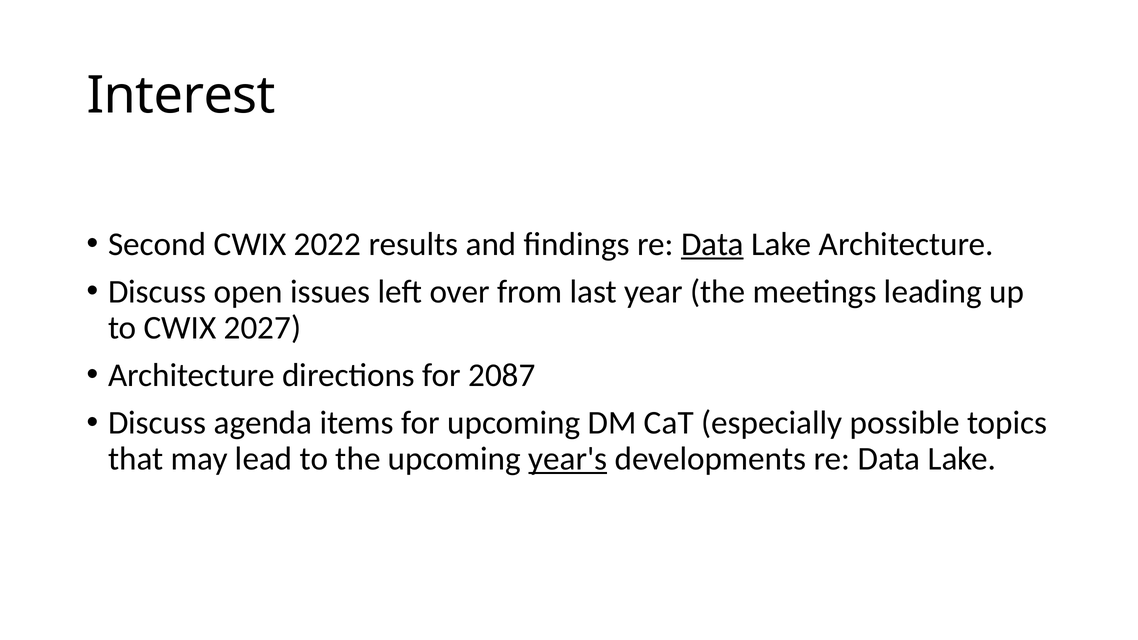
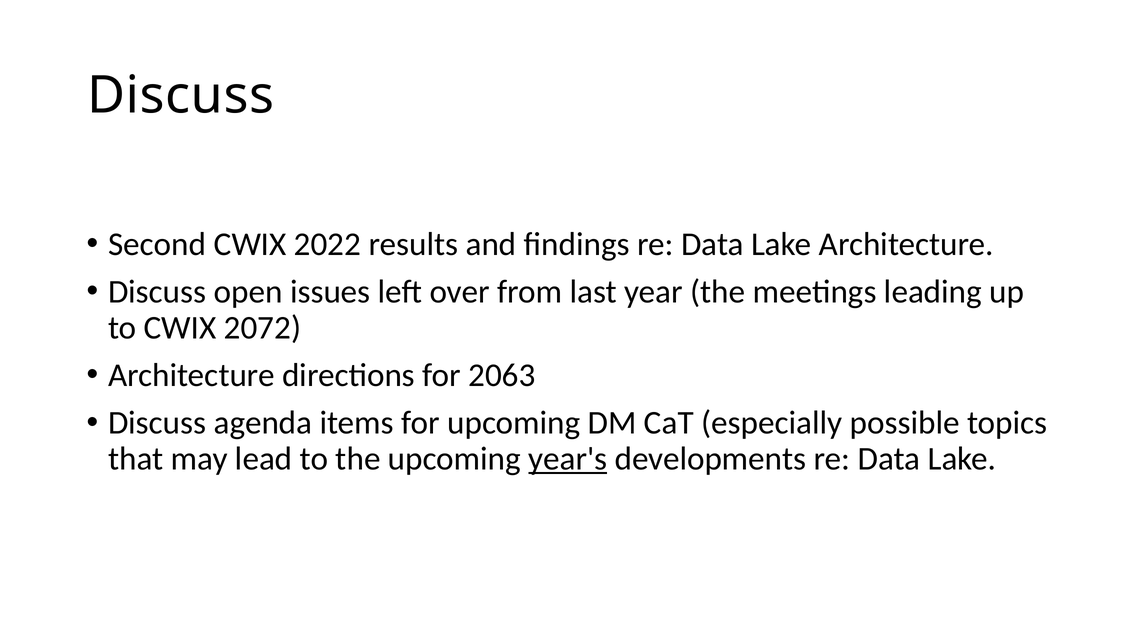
Interest at (181, 96): Interest -> Discuss
Data at (712, 244) underline: present -> none
2027: 2027 -> 2072
2087: 2087 -> 2063
